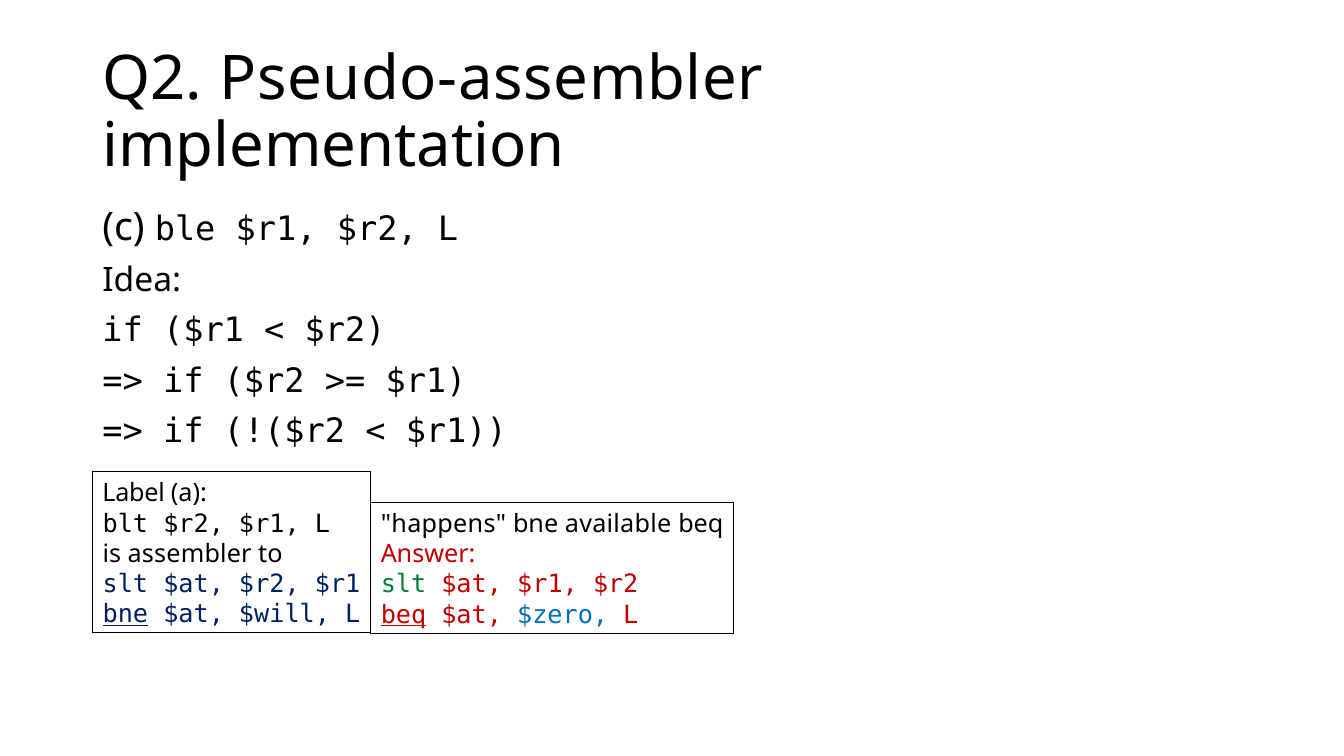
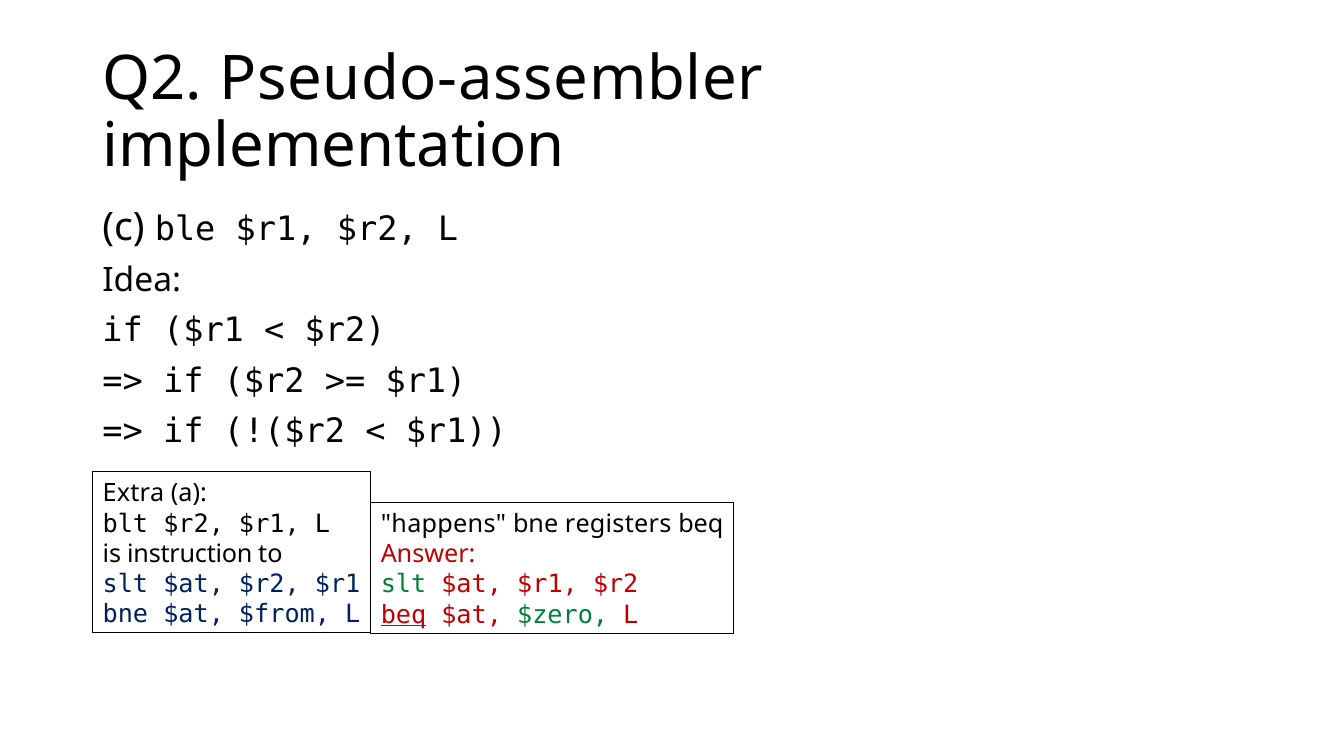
Label: Label -> Extra
available: available -> registers
assembler: assembler -> instruction
bne at (125, 614) underline: present -> none
$will: $will -> $from
$zero colour: blue -> green
